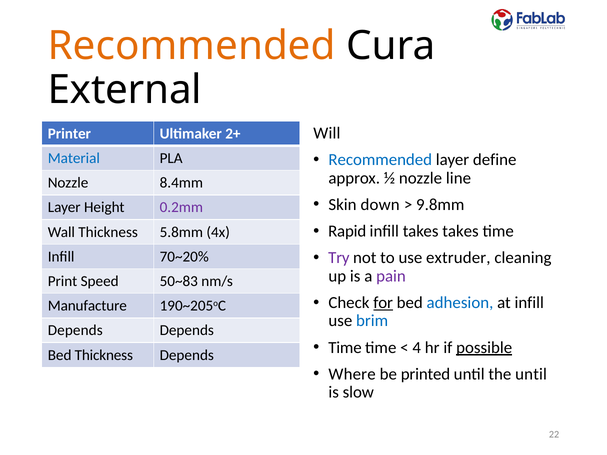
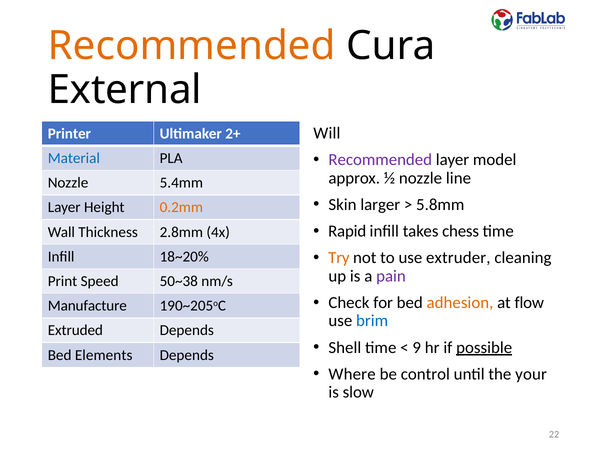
Recommended at (380, 160) colour: blue -> purple
define: define -> model
8.4mm: 8.4mm -> 5.4mm
down: down -> larger
9.8mm: 9.8mm -> 5.8mm
0.2mm colour: purple -> orange
takes takes: takes -> chess
5.8mm: 5.8mm -> 2.8mm
Try colour: purple -> orange
70~20%: 70~20% -> 18~20%
50~83: 50~83 -> 50~38
for underline: present -> none
adhesion colour: blue -> orange
at infill: infill -> flow
Depends at (75, 331): Depends -> Extruded
Time at (345, 348): Time -> Shell
4: 4 -> 9
Bed Thickness: Thickness -> Elements
printed: printed -> control
the until: until -> your
